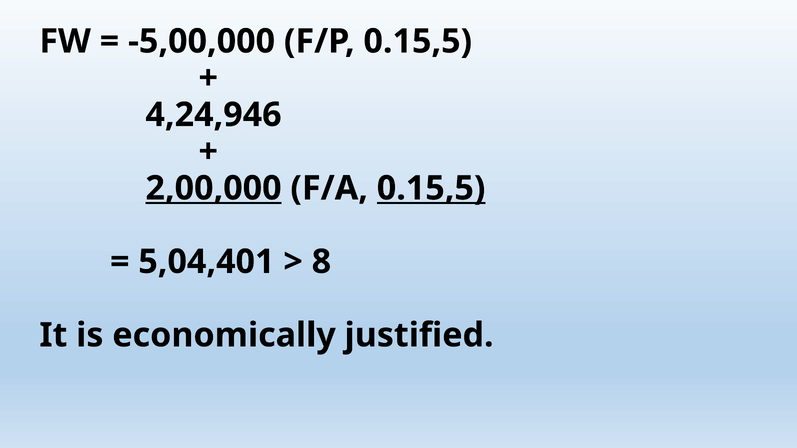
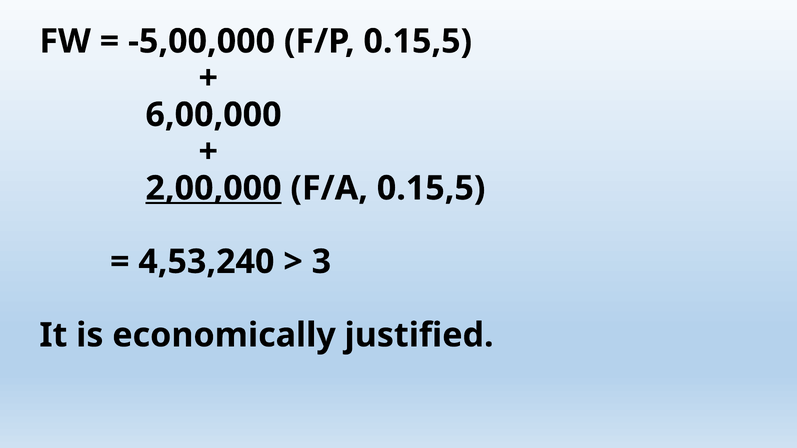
4,24,946: 4,24,946 -> 6,00,000
0.15,5 at (431, 188) underline: present -> none
5,04,401: 5,04,401 -> 4,53,240
8: 8 -> 3
